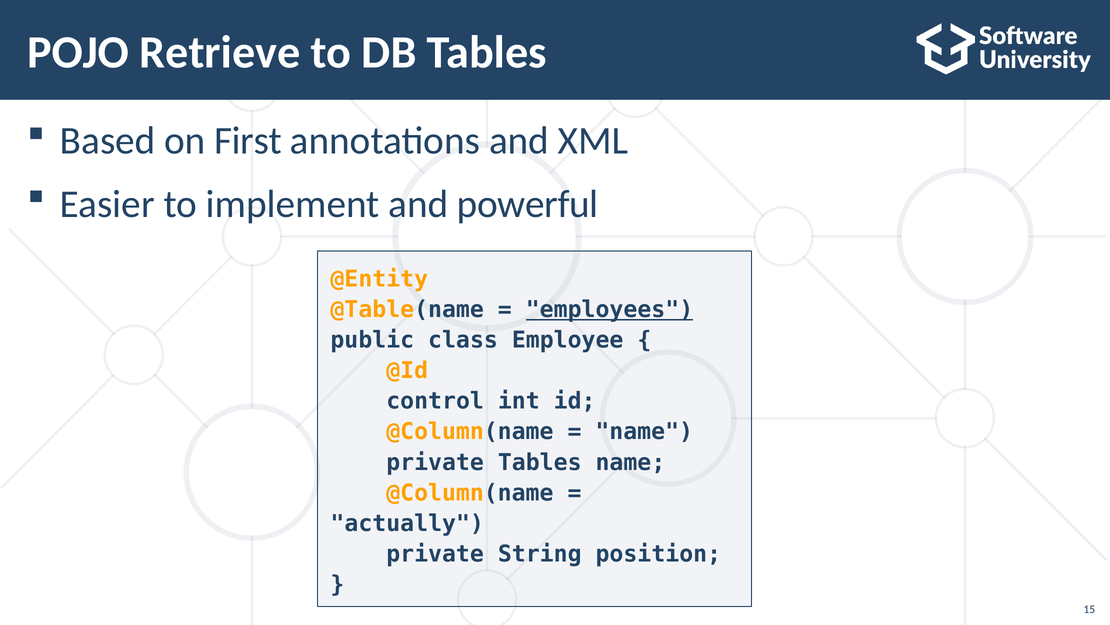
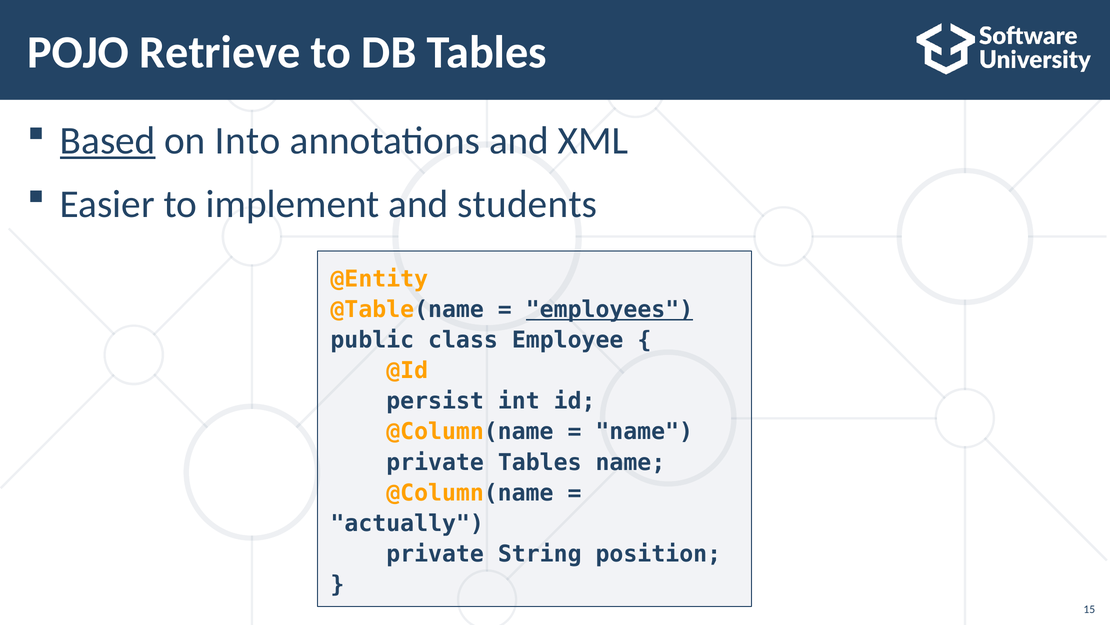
Based underline: none -> present
First: First -> Into
powerful: powerful -> students
control: control -> persist
